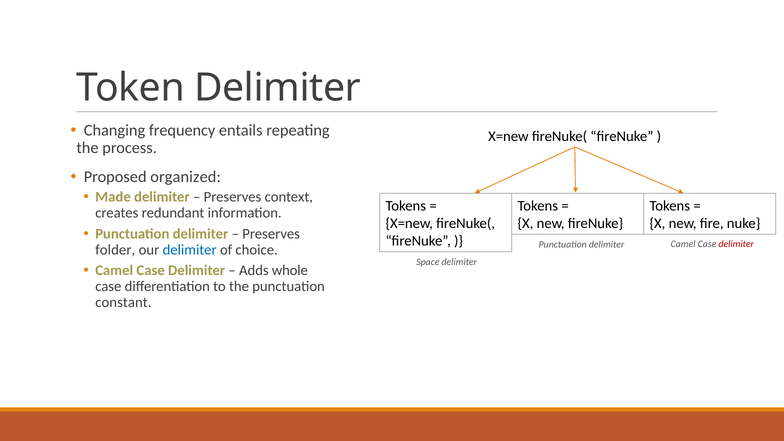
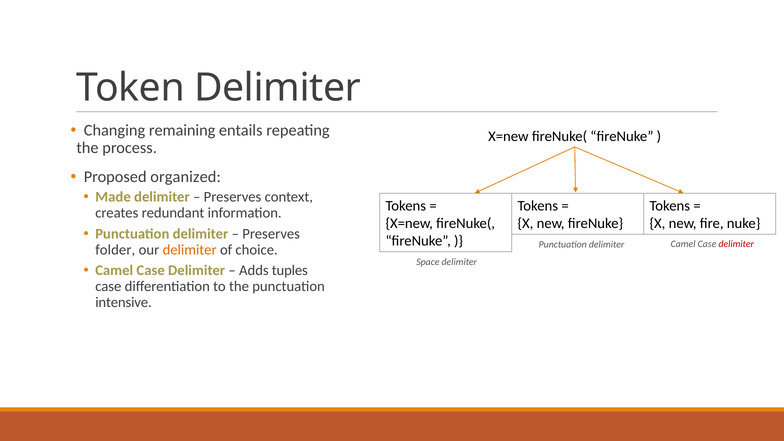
frequency: frequency -> remaining
delimiter at (190, 250) colour: blue -> orange
whole: whole -> tuples
constant: constant -> intensive
